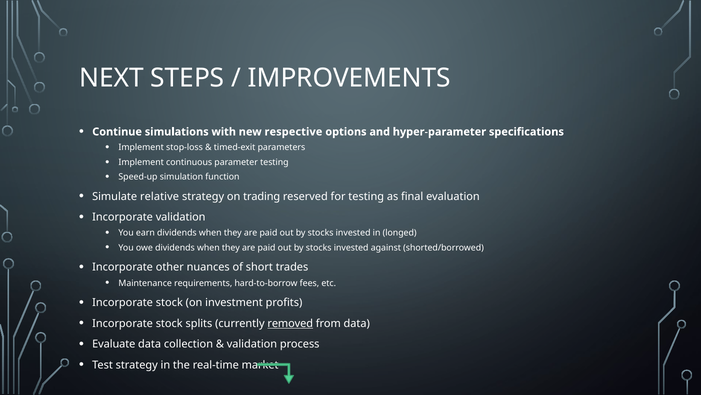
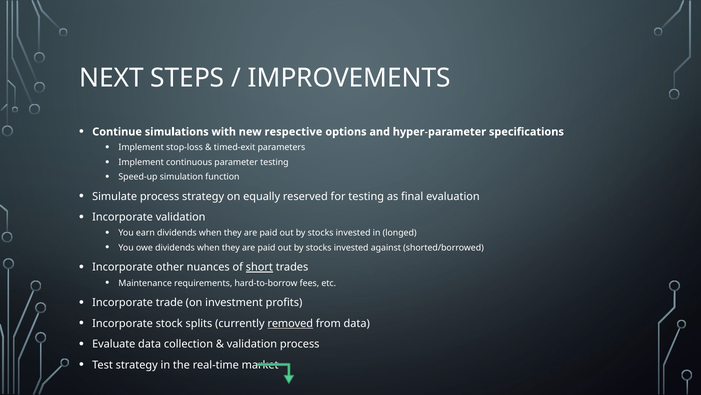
Simulate relative: relative -> process
trading: trading -> equally
short underline: none -> present
stock at (169, 302): stock -> trade
